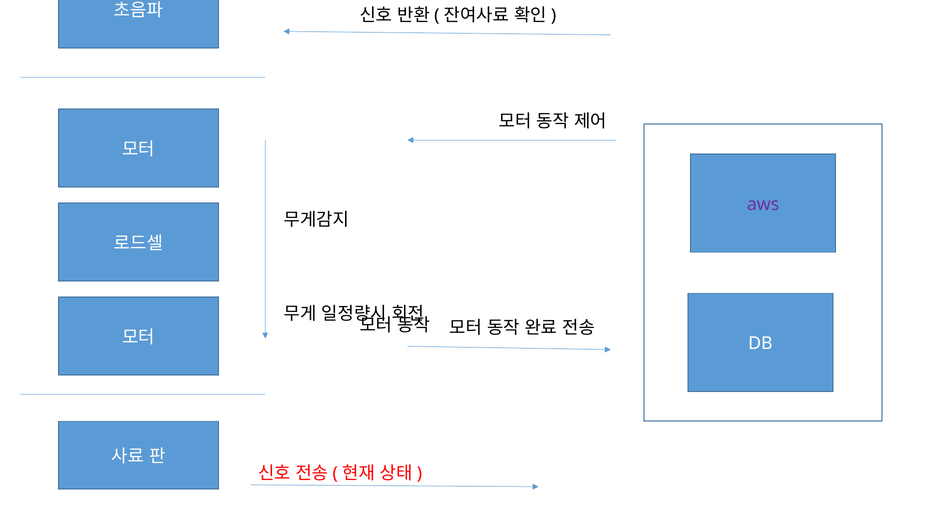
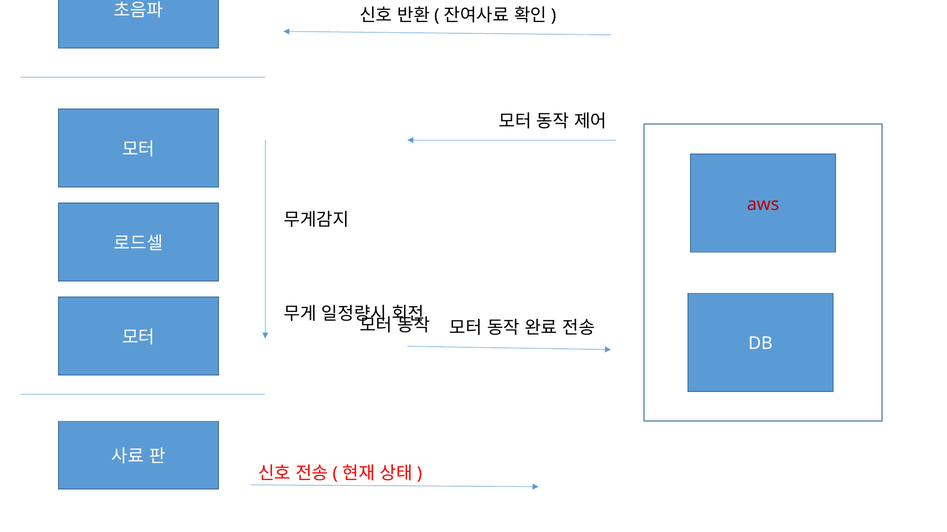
aws colour: purple -> red
